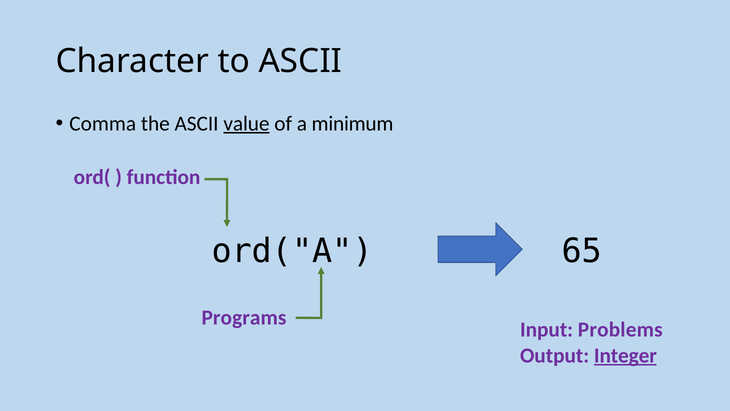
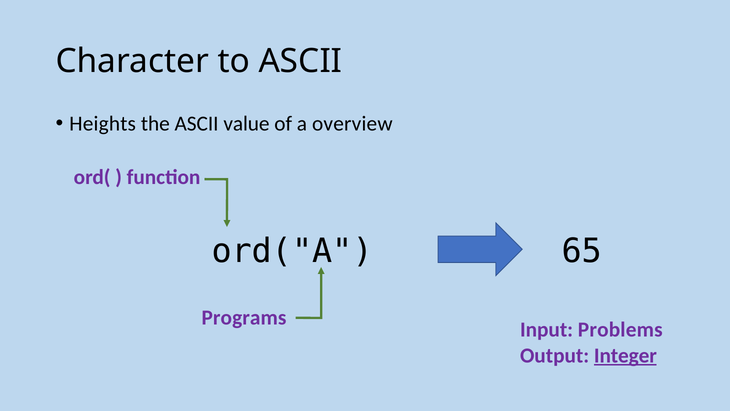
Comma: Comma -> Heights
value underline: present -> none
minimum: minimum -> overview
